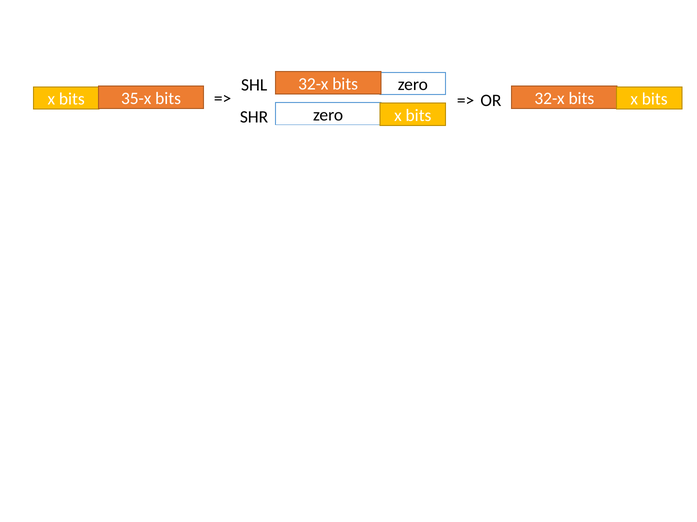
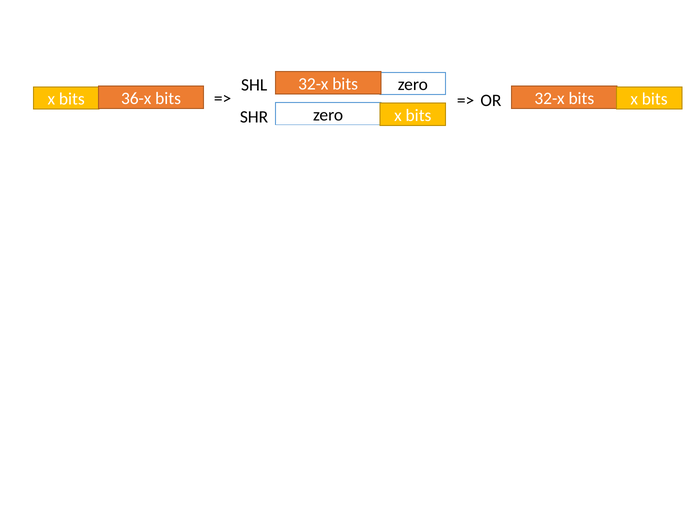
35-x: 35-x -> 36-x
